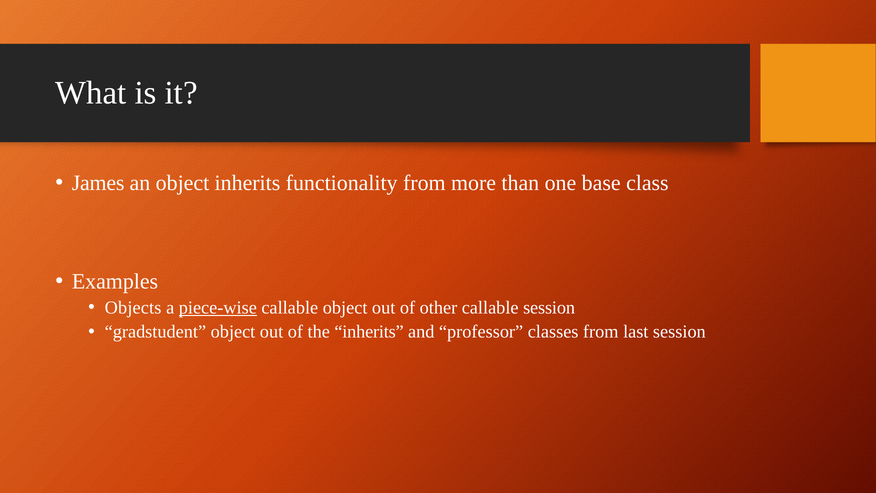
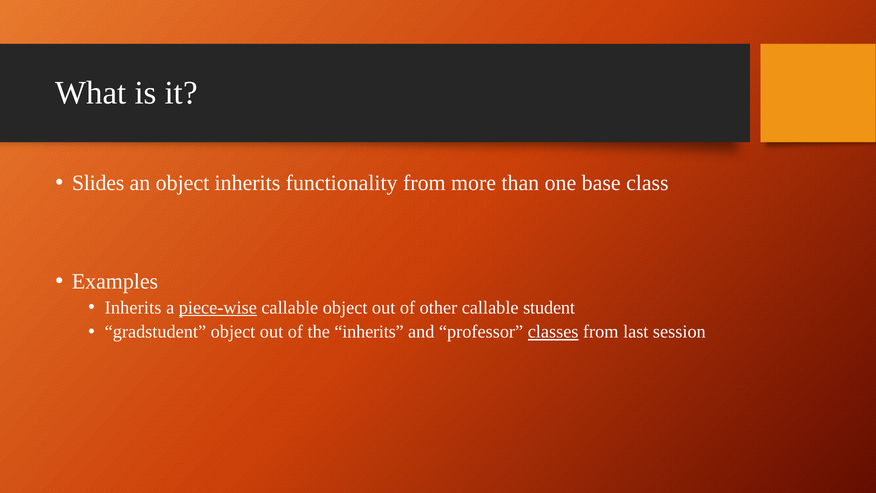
James: James -> Slides
Objects at (133, 307): Objects -> Inherits
callable session: session -> student
classes underline: none -> present
